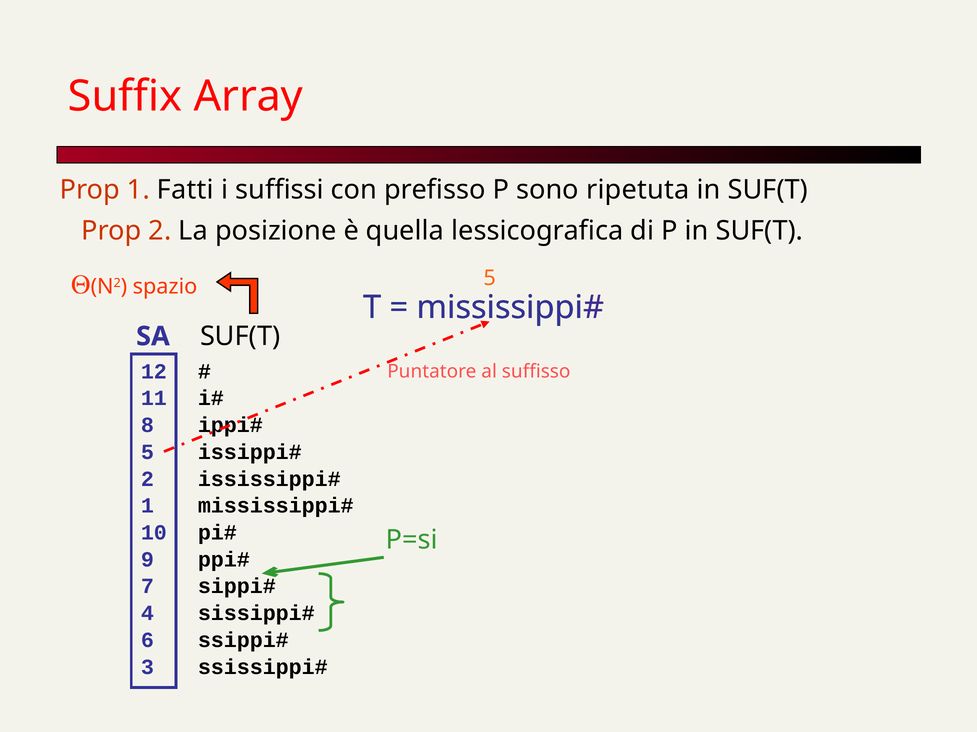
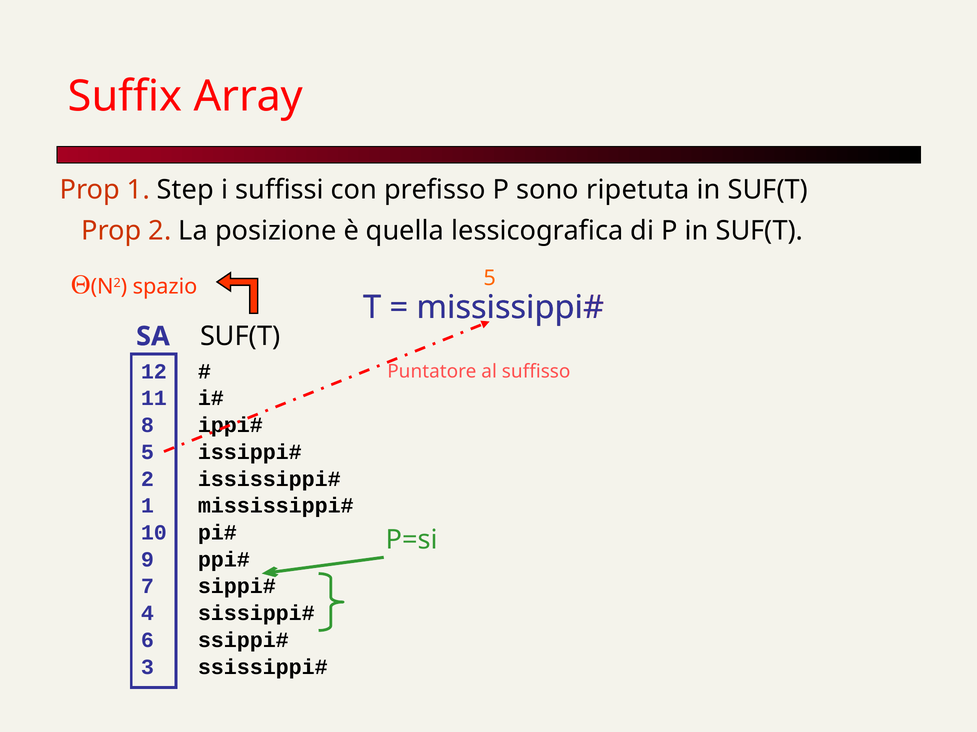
Fatti: Fatti -> Step
